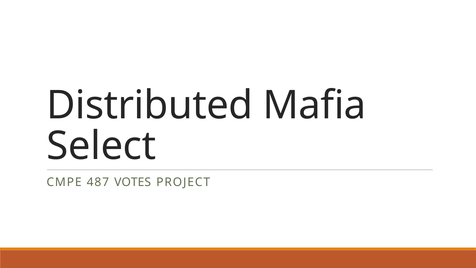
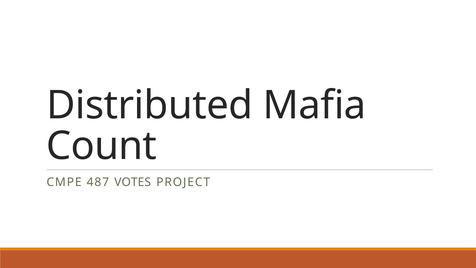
Select: Select -> Count
